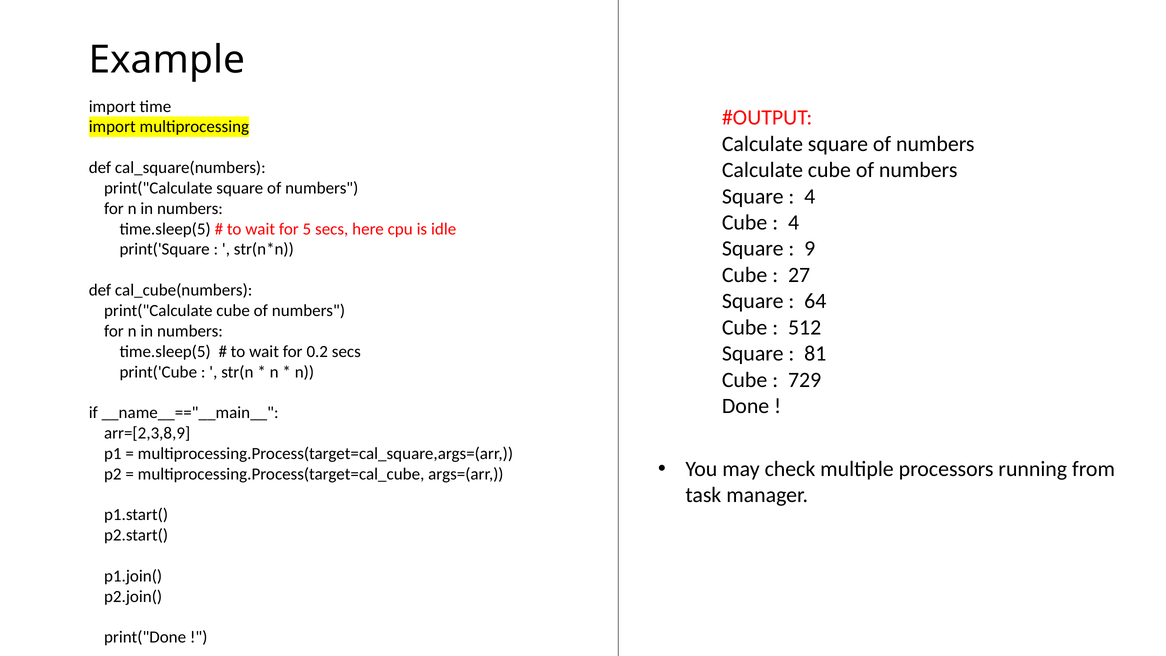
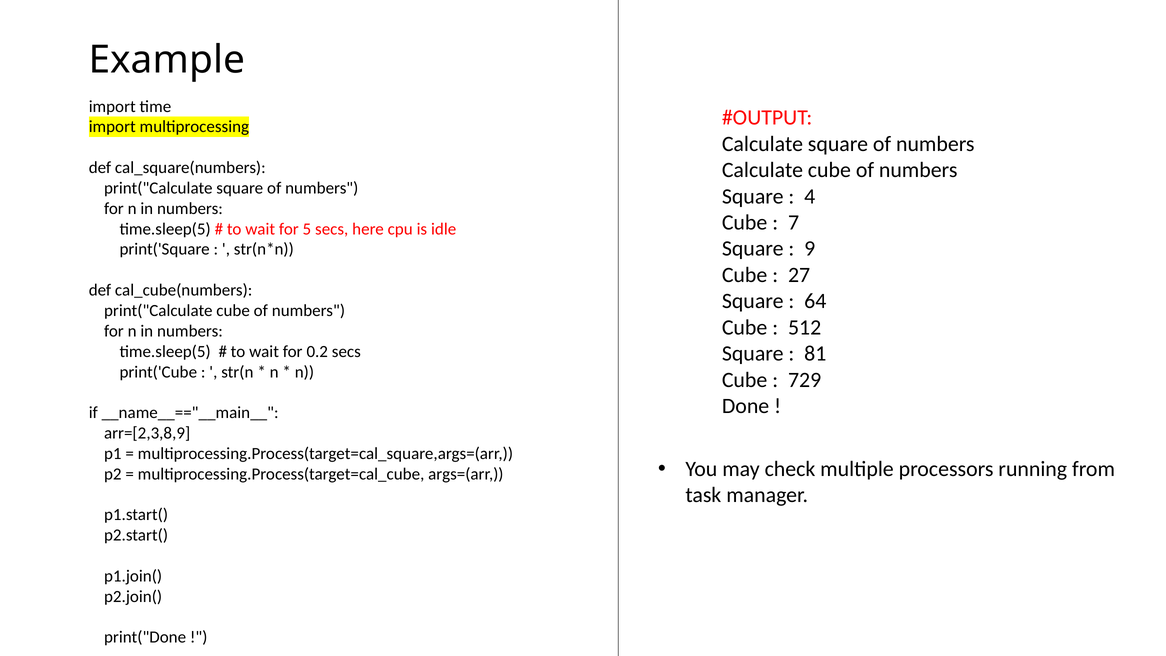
4 at (794, 222): 4 -> 7
